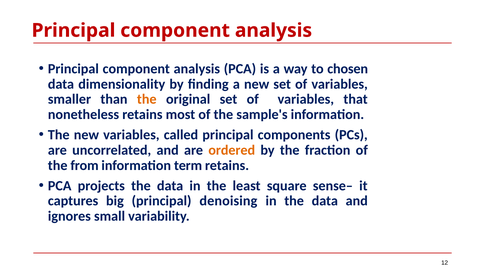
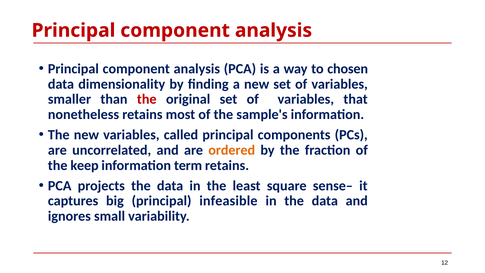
the at (147, 99) colour: orange -> red
from: from -> keep
denoising: denoising -> infeasible
